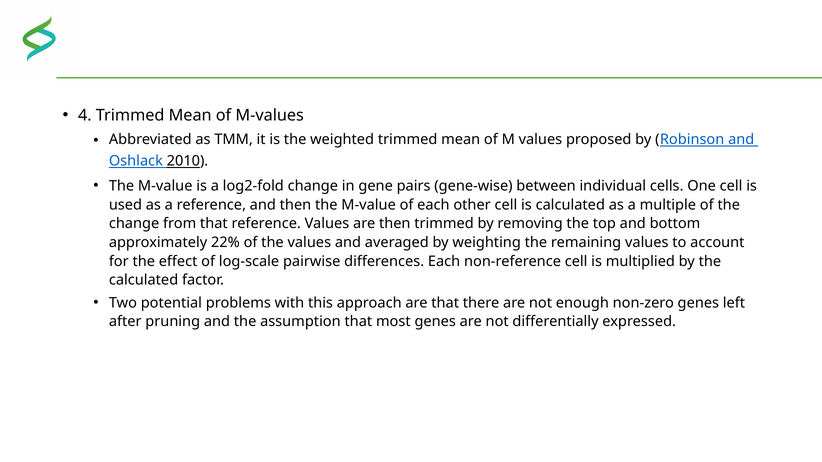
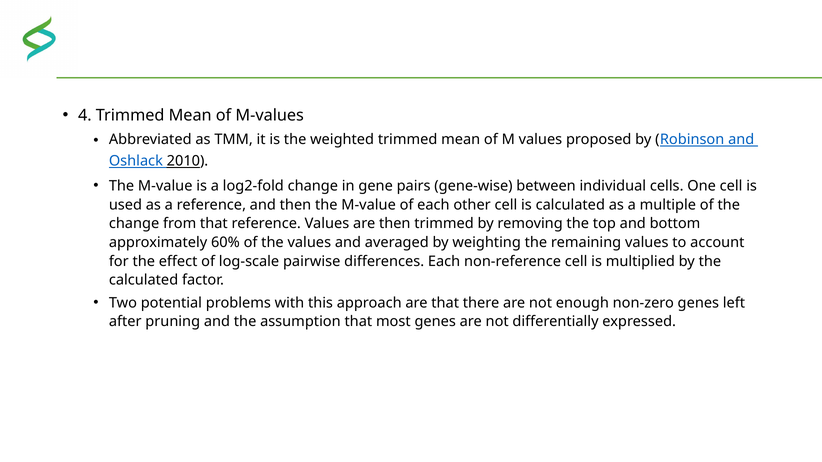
22%: 22% -> 60%
